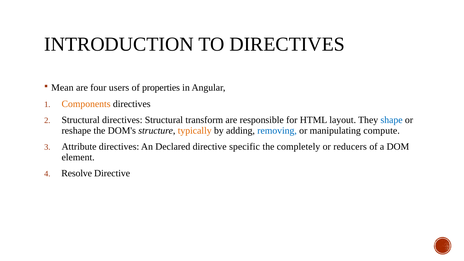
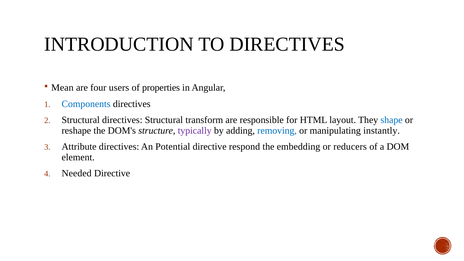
Components colour: orange -> blue
typically colour: orange -> purple
compute: compute -> instantly
Declared: Declared -> Potential
specific: specific -> respond
completely: completely -> embedding
Resolve: Resolve -> Needed
